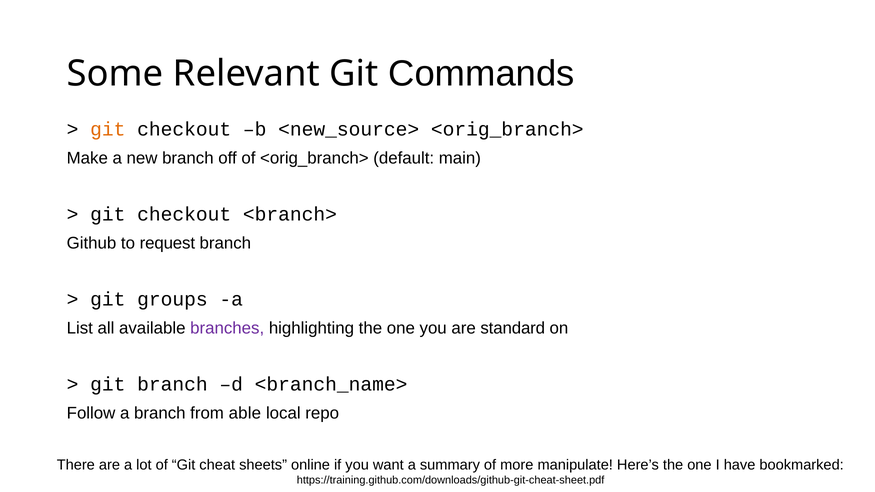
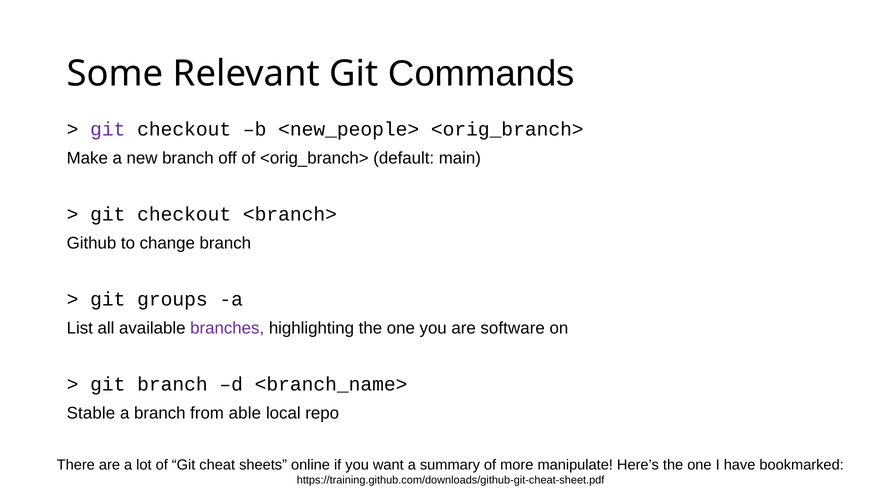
git at (108, 130) colour: orange -> purple
<new_source>: <new_source> -> <new_people>
request: request -> change
standard: standard -> software
Follow: Follow -> Stable
